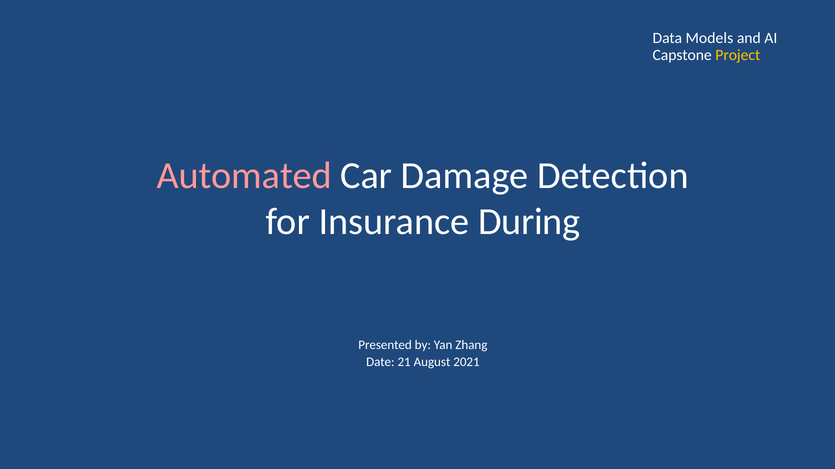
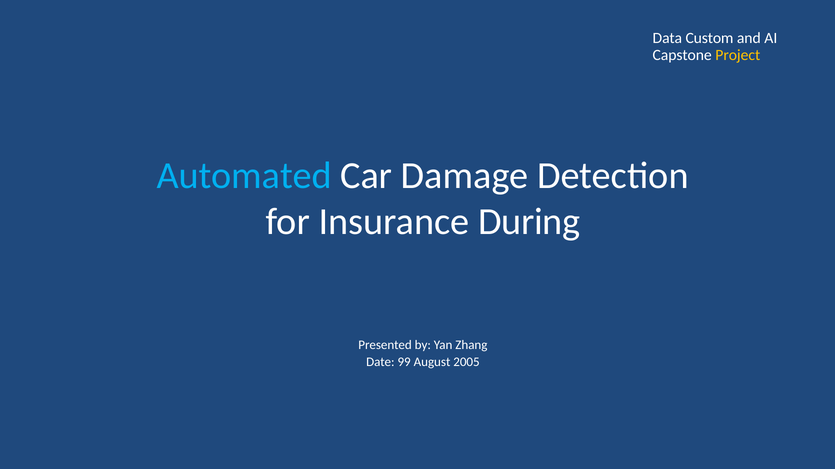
Models: Models -> Custom
Automated colour: pink -> light blue
21: 21 -> 99
2021: 2021 -> 2005
